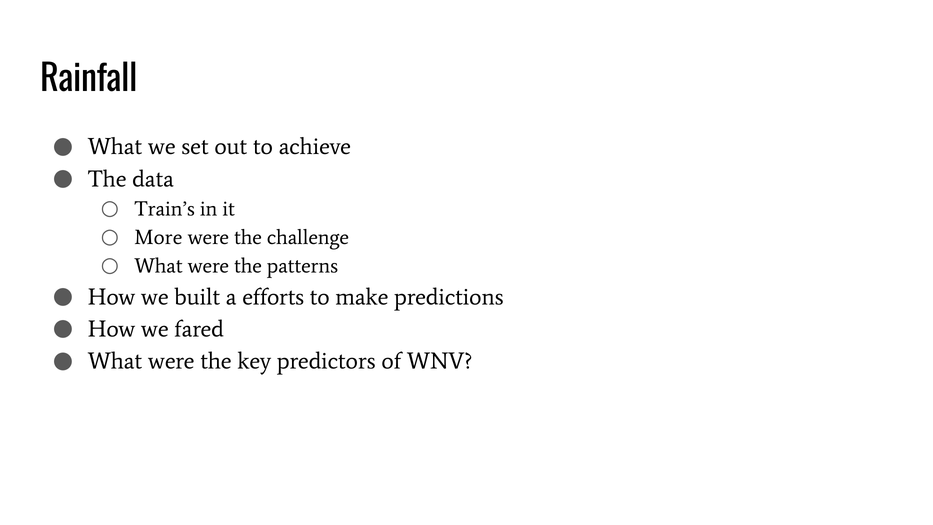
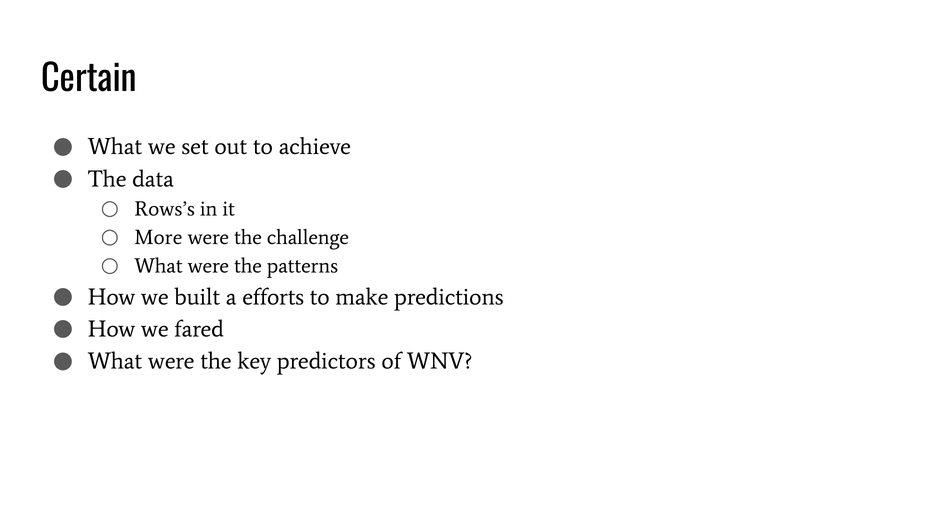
Rainfall: Rainfall -> Certain
Train’s: Train’s -> Rows’s
